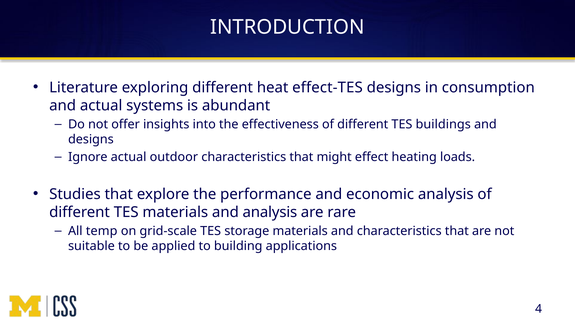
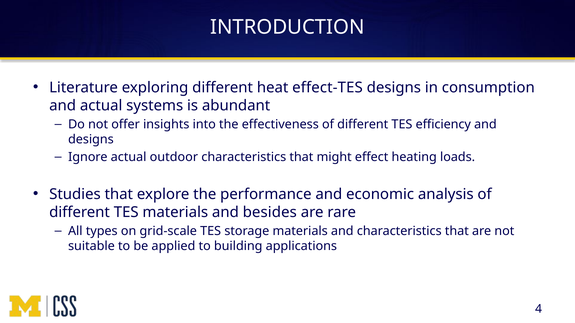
buildings: buildings -> efficiency
and analysis: analysis -> besides
temp: temp -> types
